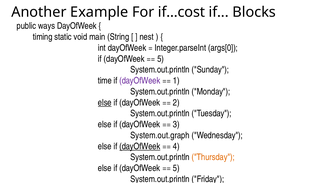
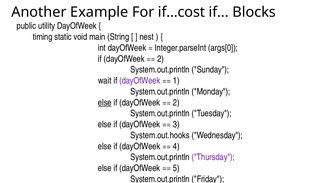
ways: ways -> utility
5 at (161, 59): 5 -> 2
time: time -> wait
System.out.graph: System.out.graph -> System.out.hooks
dayOfWeek at (140, 146) underline: present -> none
Thursday colour: orange -> purple
